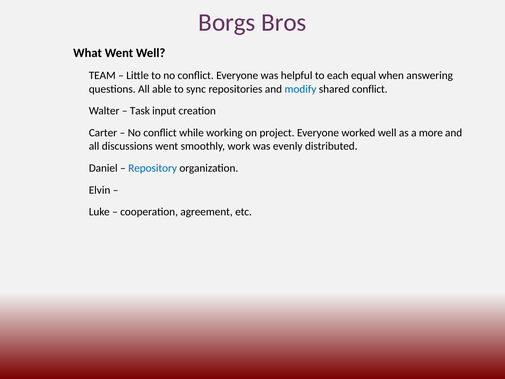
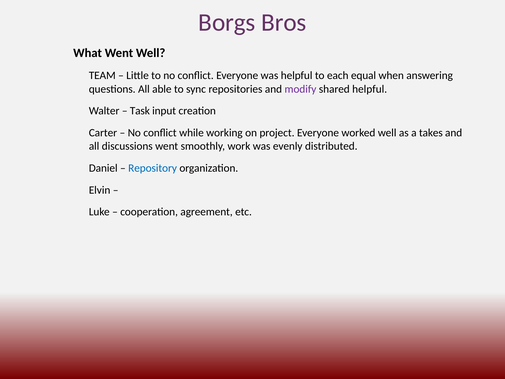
modify colour: blue -> purple
shared conflict: conflict -> helpful
more: more -> takes
